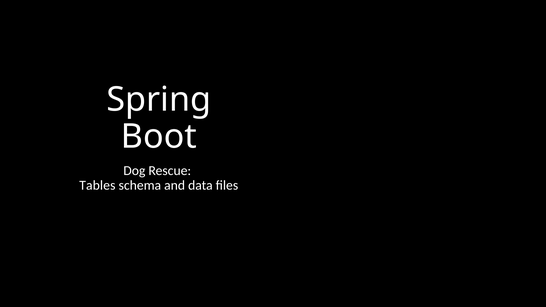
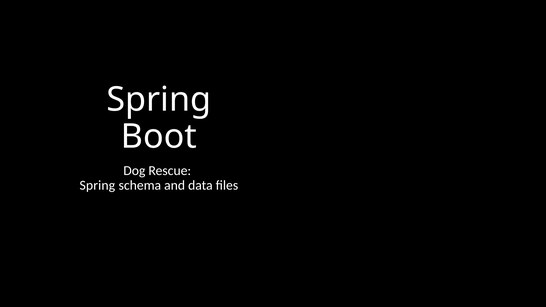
Tables at (97, 185): Tables -> Spring
